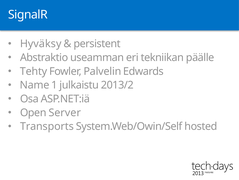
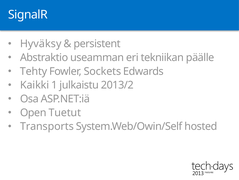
Palvelin: Palvelin -> Sockets
Name: Name -> Kaikki
Server: Server -> Tuetut
